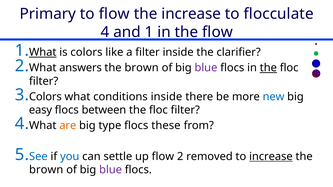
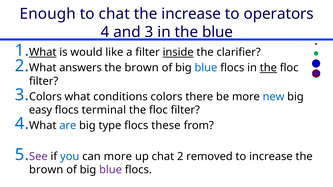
Primary: Primary -> Enough
to flow: flow -> chat
flocculate: flocculate -> operators
and 1: 1 -> 3
the flow: flow -> blue
is colors: colors -> would
inside at (178, 52) underline: none -> present
blue at (206, 68) colour: purple -> blue
conditions inside: inside -> colors
between: between -> terminal
are colour: orange -> blue
See colour: blue -> purple
can settle: settle -> more
up flow: flow -> chat
increase at (271, 157) underline: present -> none
